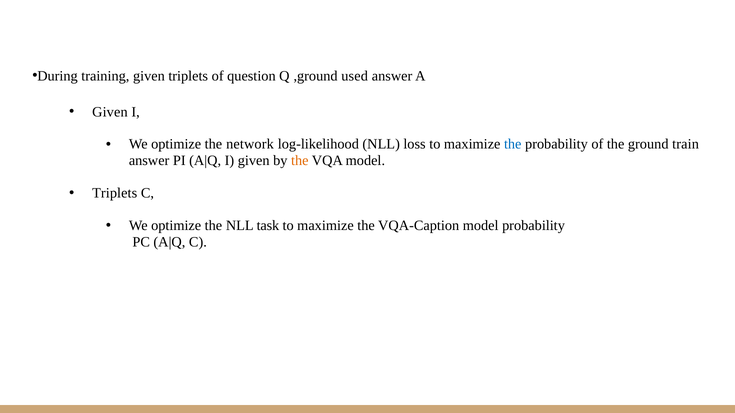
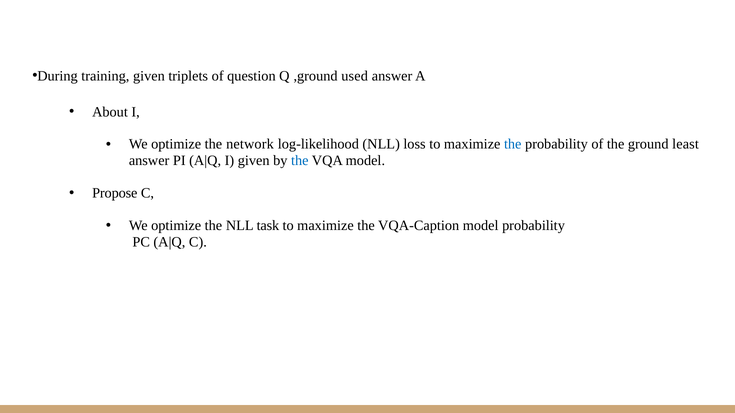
Given at (110, 112): Given -> About
train: train -> least
the at (300, 161) colour: orange -> blue
Triplets at (115, 193): Triplets -> Propose
